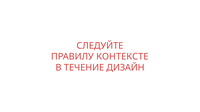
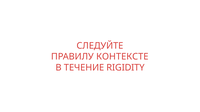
ДИЗАЙН: ДИЗАЙН -> RIGIDITY
